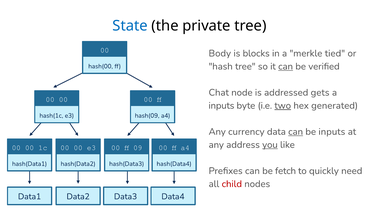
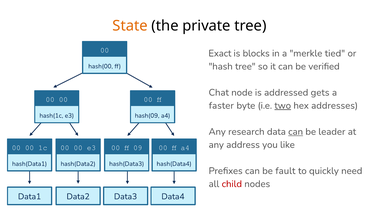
State colour: blue -> orange
Body: Body -> Exact
can at (286, 66) underline: present -> none
inputs at (221, 106): inputs -> faster
generated: generated -> addresses
currency: currency -> research
be inputs: inputs -> leader
you underline: present -> none
fetch: fetch -> fault
